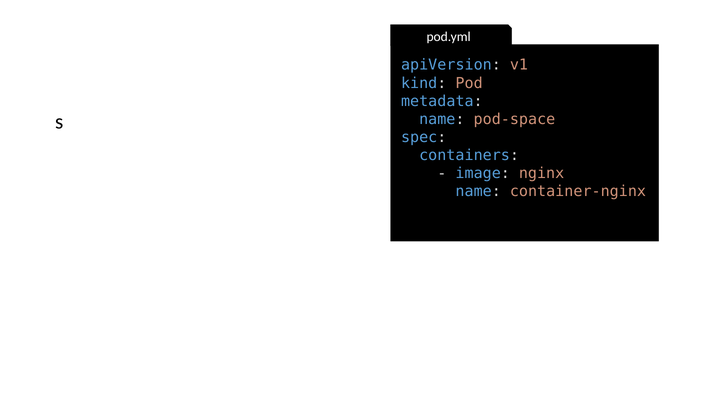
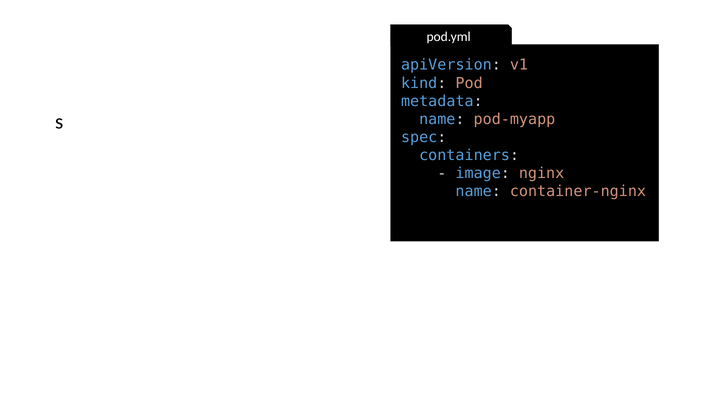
pod-space: pod-space -> pod-myapp
